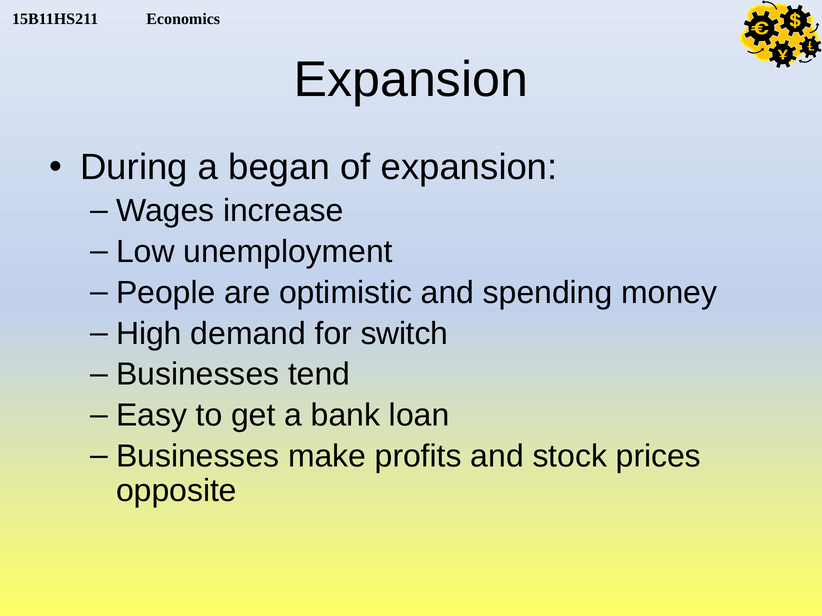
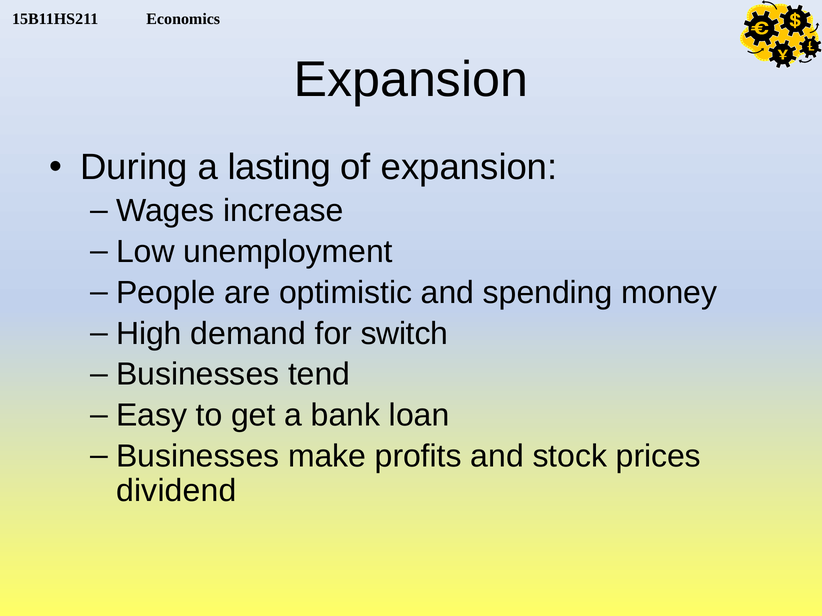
began: began -> lasting
opposite: opposite -> dividend
